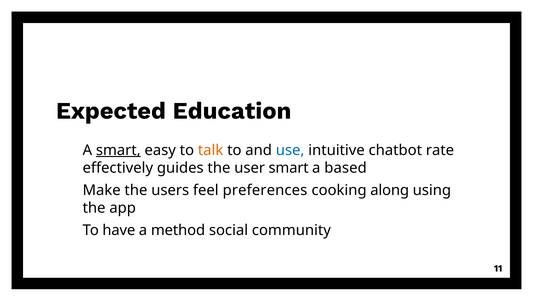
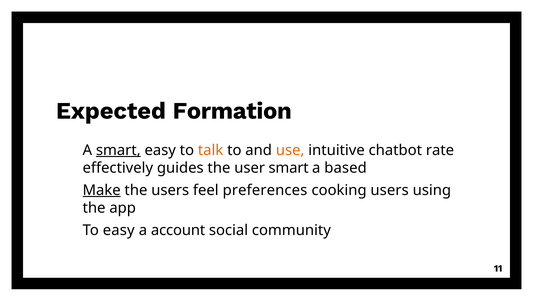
Education: Education -> Formation
use colour: blue -> orange
Make underline: none -> present
cooking along: along -> users
To have: have -> easy
method: method -> account
